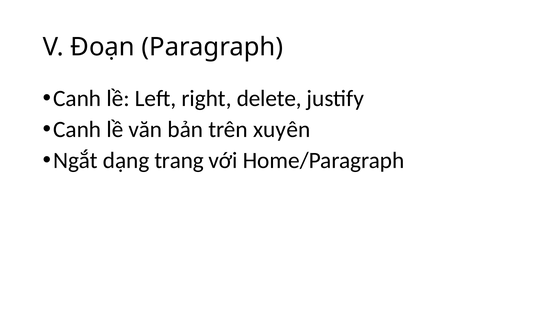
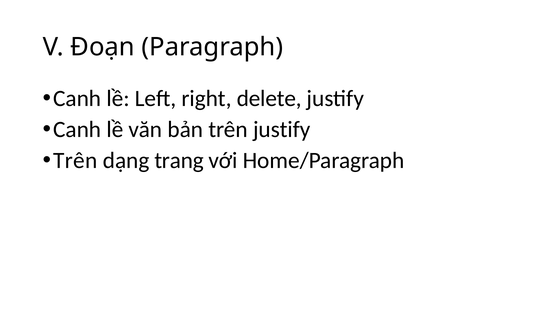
trên xuyên: xuyên -> justify
Ngắt at (75, 160): Ngắt -> Trên
